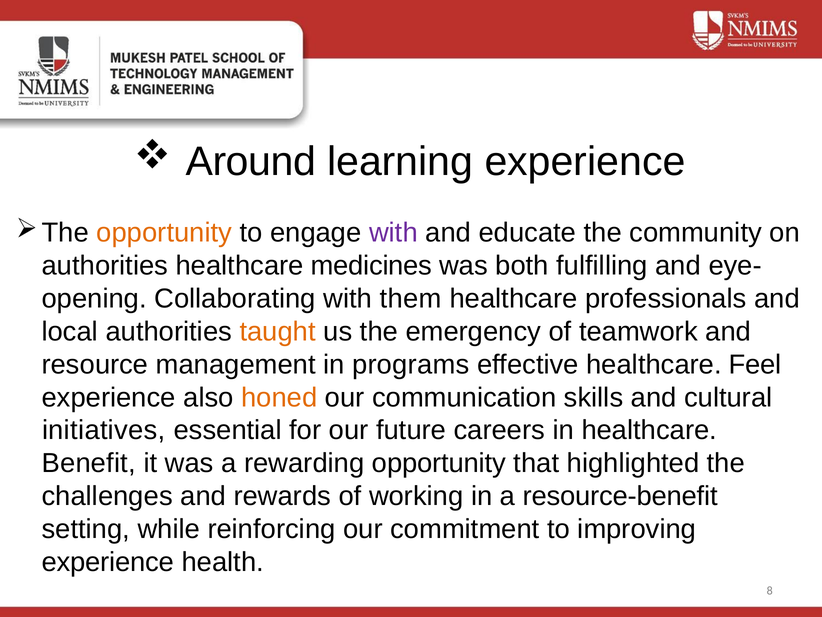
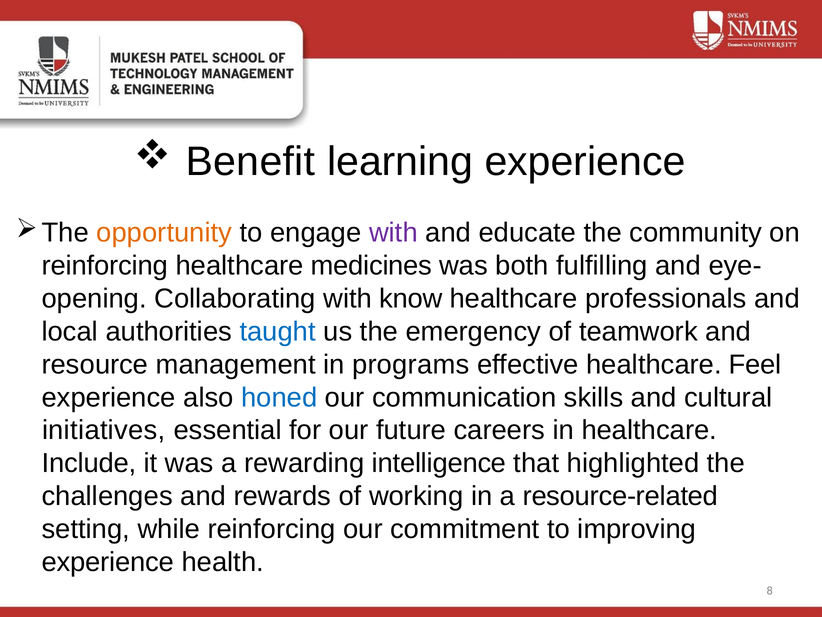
Around: Around -> Benefit
authorities at (105, 266): authorities -> reinforcing
them: them -> know
taught colour: orange -> blue
honed colour: orange -> blue
Benefit: Benefit -> Include
rewarding opportunity: opportunity -> intelligence
resource-benefit: resource-benefit -> resource-related
